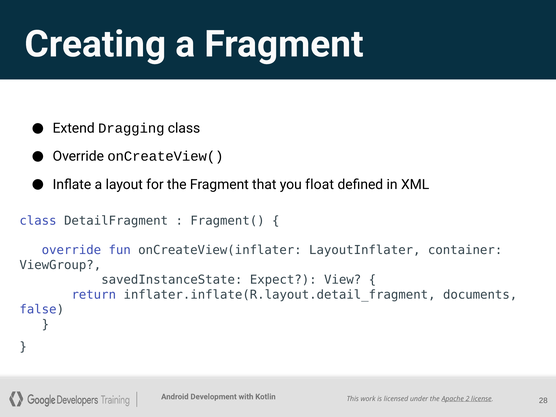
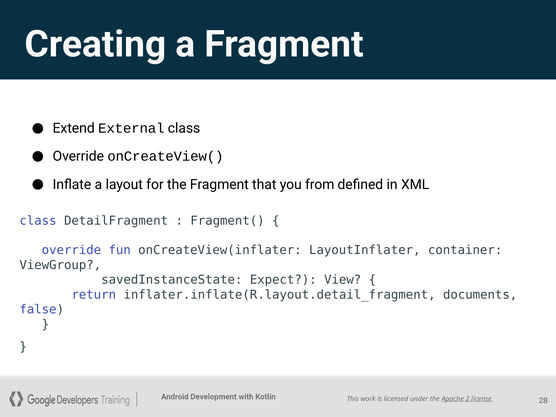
Dragging: Dragging -> External
float: float -> from
